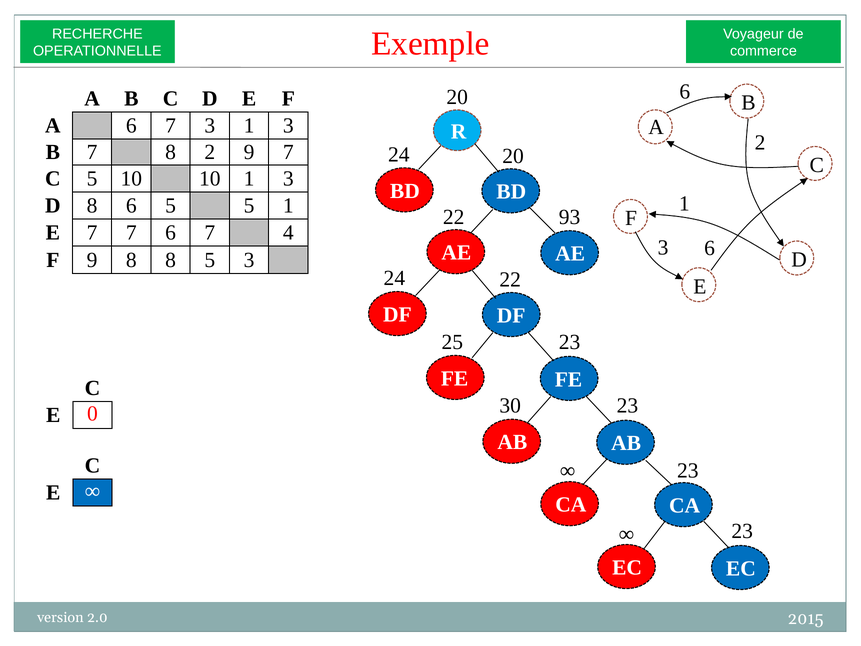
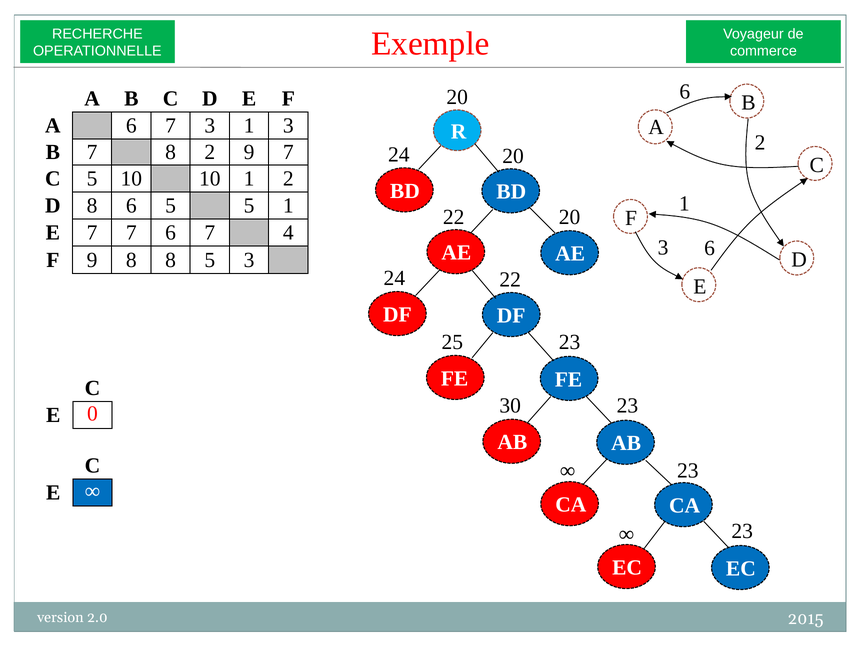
10 1 3: 3 -> 2
22 93: 93 -> 20
